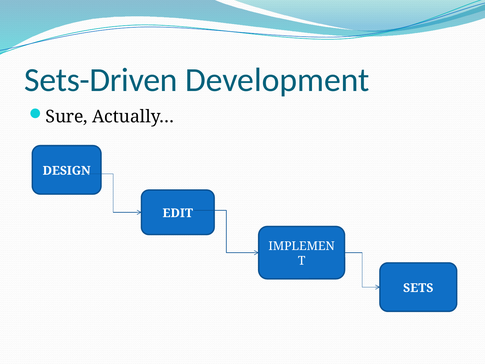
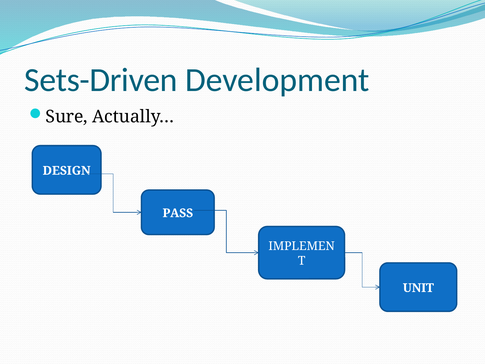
EDIT: EDIT -> PASS
SETS: SETS -> UNIT
